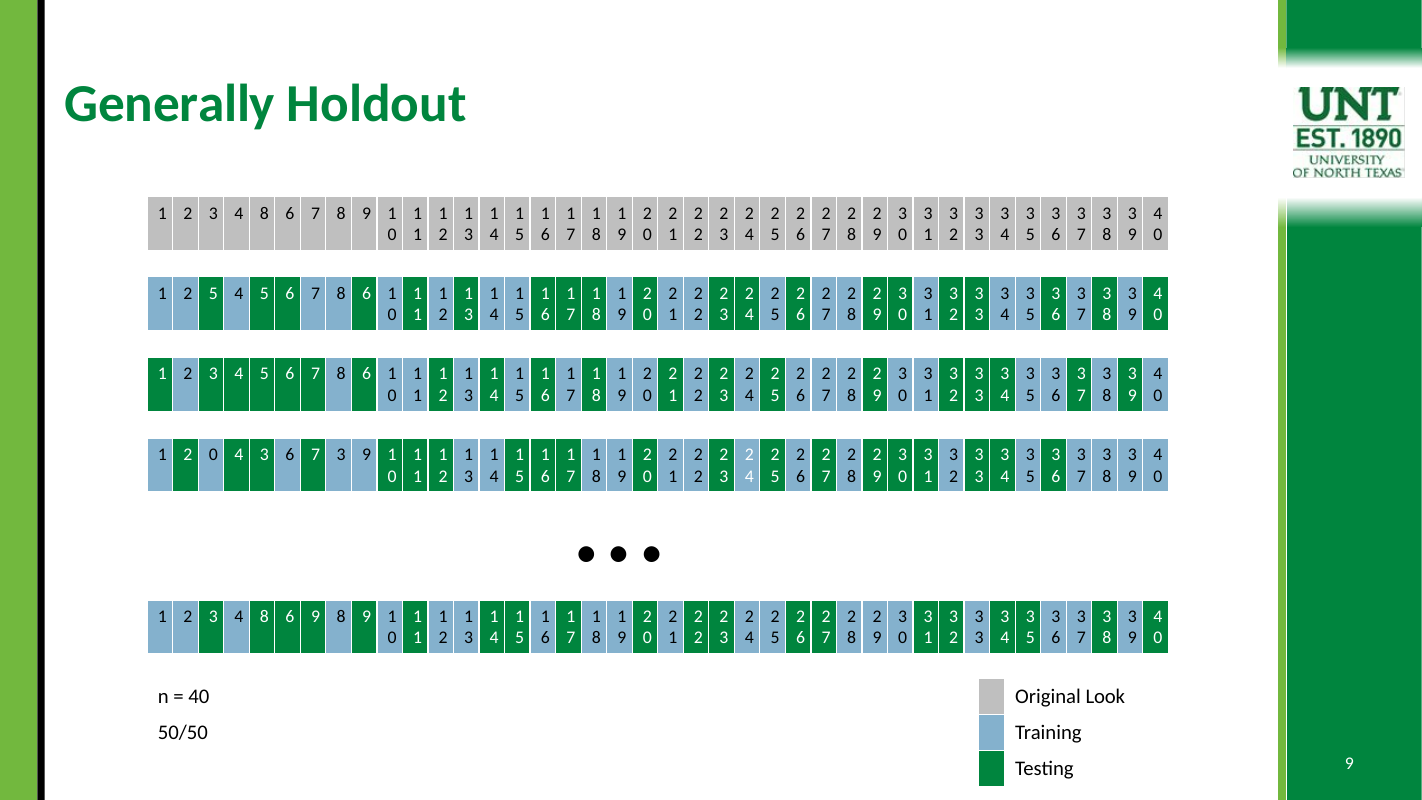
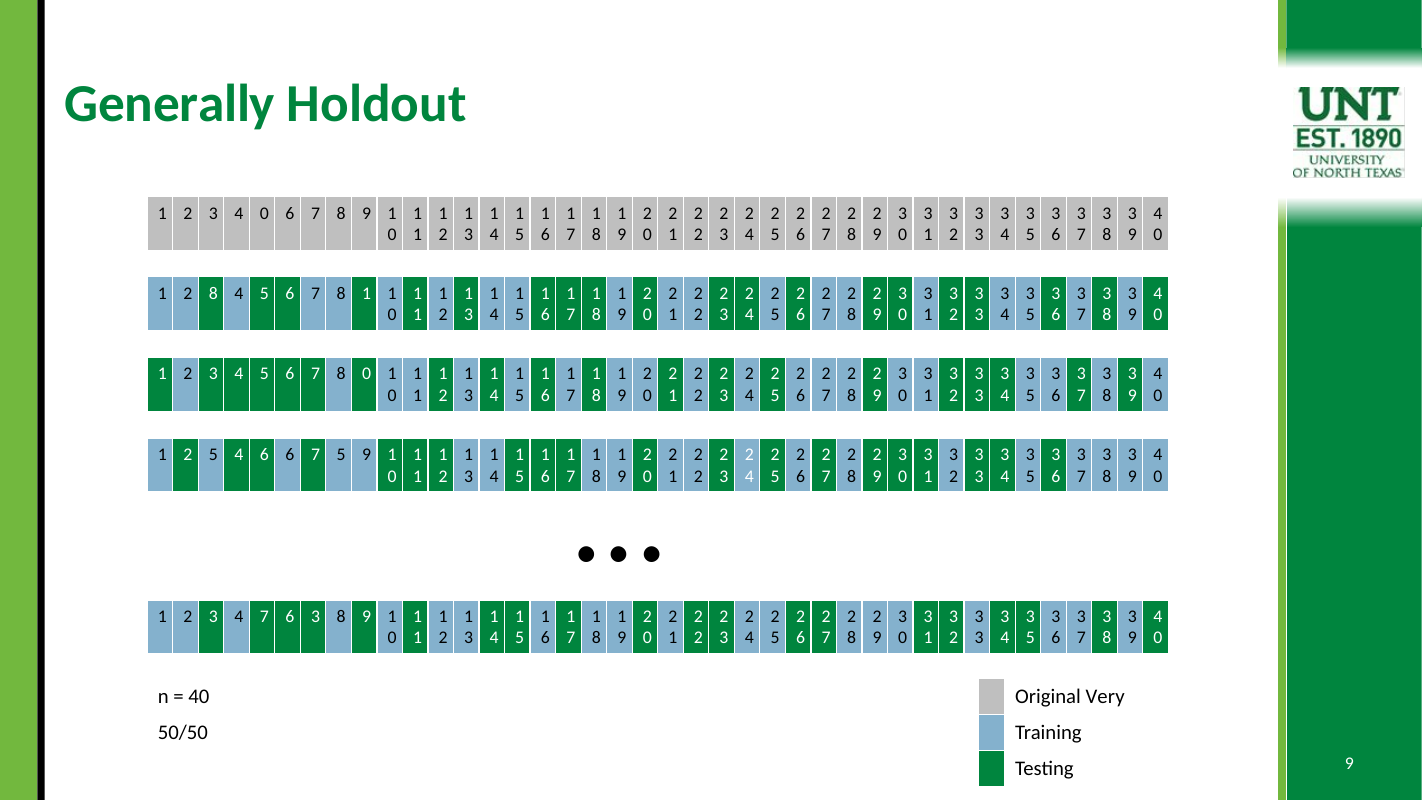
8 at (264, 213): 8 -> 0
1 2 5: 5 -> 8
6 at (367, 293): 6 -> 1
6 at (367, 374): 6 -> 0
1 2 0: 0 -> 5
3 at (264, 455): 3 -> 6
6 7 3: 3 -> 5
8 at (264, 616): 8 -> 7
9 at (315, 616): 9 -> 3
Look: Look -> Very
